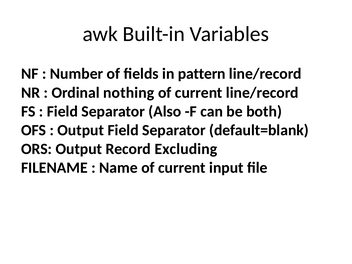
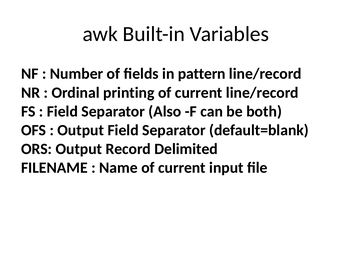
nothing: nothing -> printing
Excluding: Excluding -> Delimited
